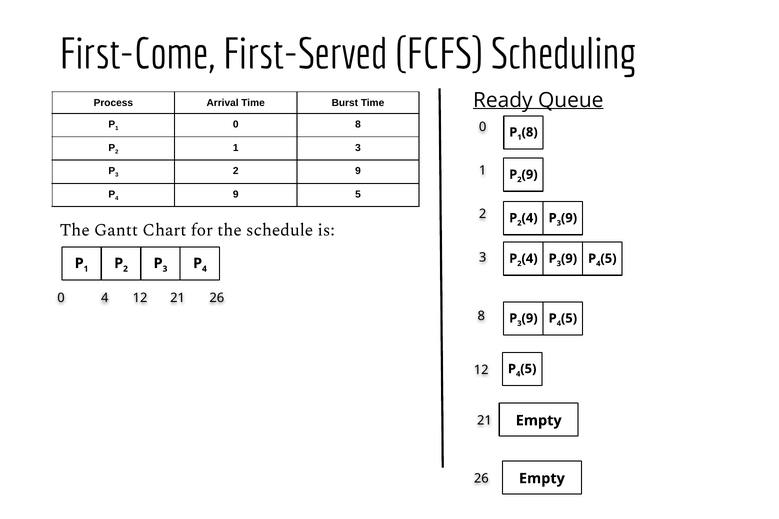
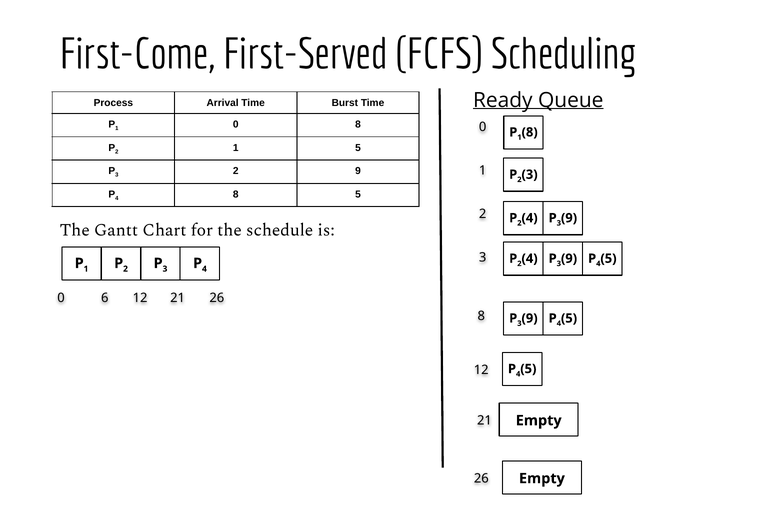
1 3: 3 -> 5
9 at (530, 175): 9 -> 3
4 9: 9 -> 8
0 4: 4 -> 6
